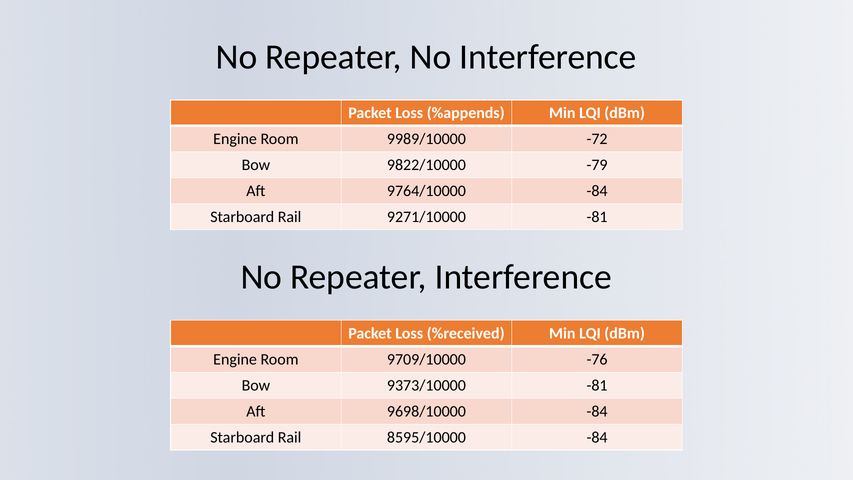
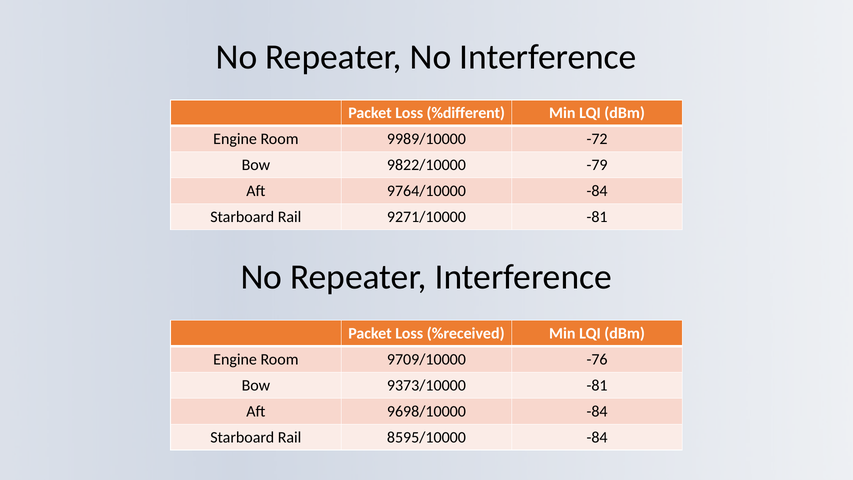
%appends: %appends -> %different
